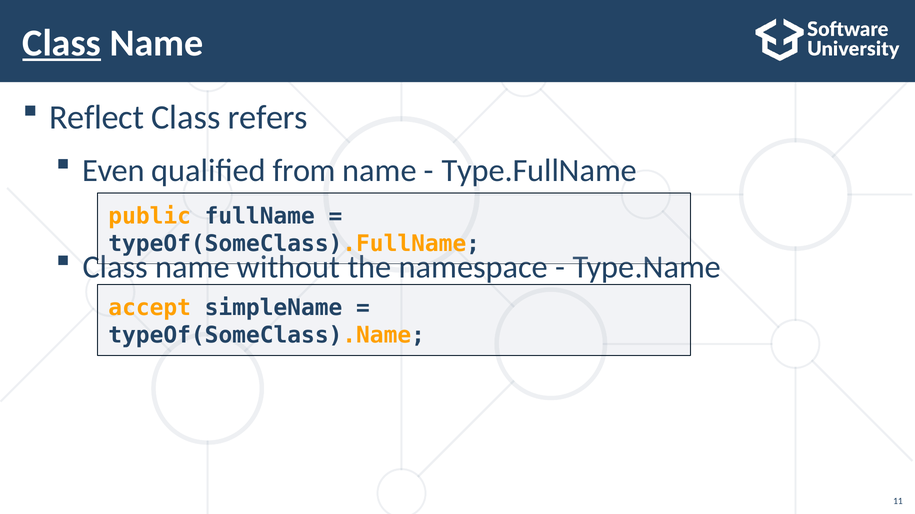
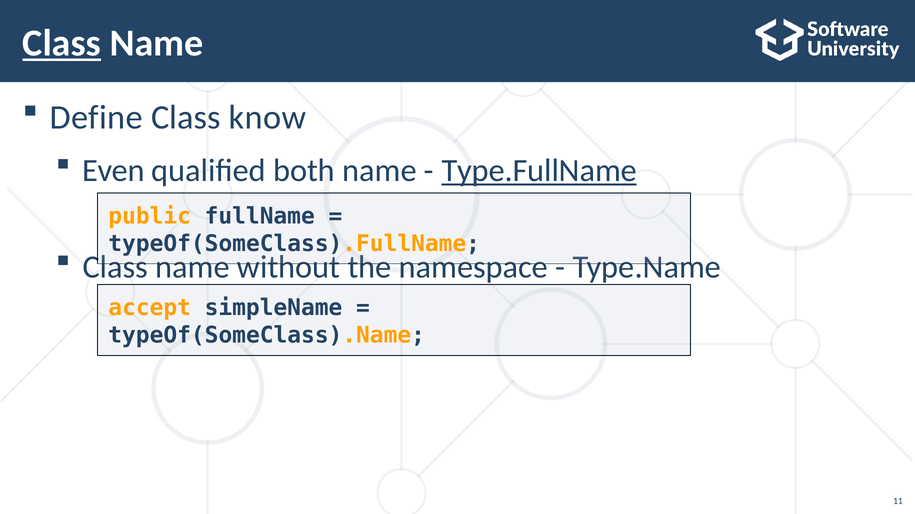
Reflect: Reflect -> Define
refers: refers -> know
from: from -> both
Type.FullName underline: none -> present
